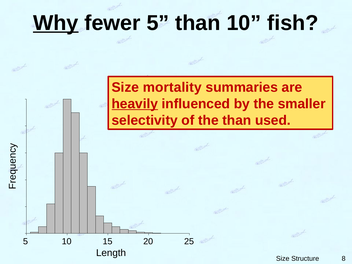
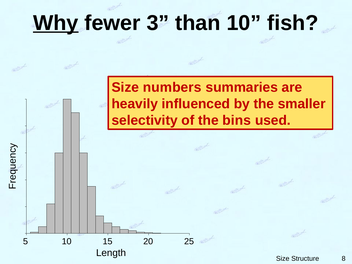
fewer 5: 5 -> 3
mortality: mortality -> numbers
heavily underline: present -> none
the than: than -> bins
